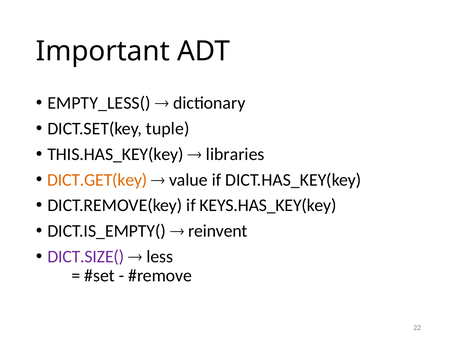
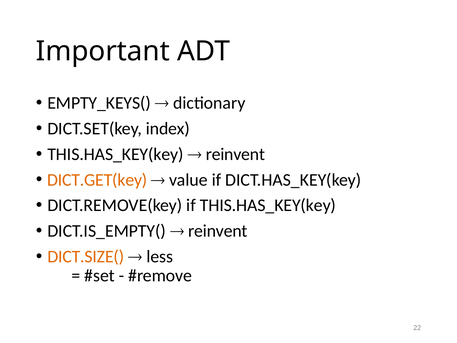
EMPTY_LESS(: EMPTY_LESS( -> EMPTY_KEYS(
tuple: tuple -> index
libraries at (235, 154): libraries -> reinvent
if KEYS.HAS_KEY(key: KEYS.HAS_KEY(key -> THIS.HAS_KEY(key
DICT.SIZE( colour: purple -> orange
